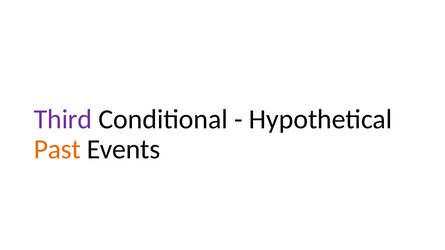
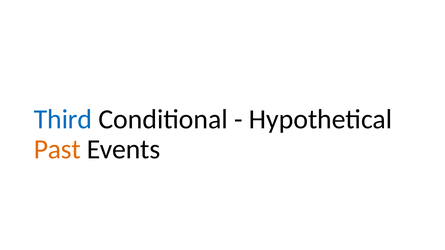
Third colour: purple -> blue
